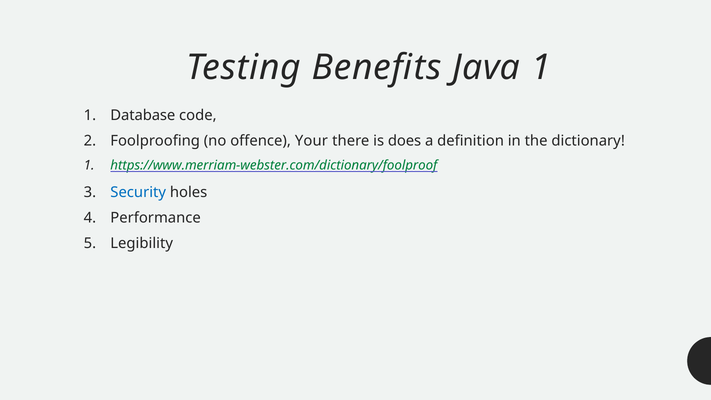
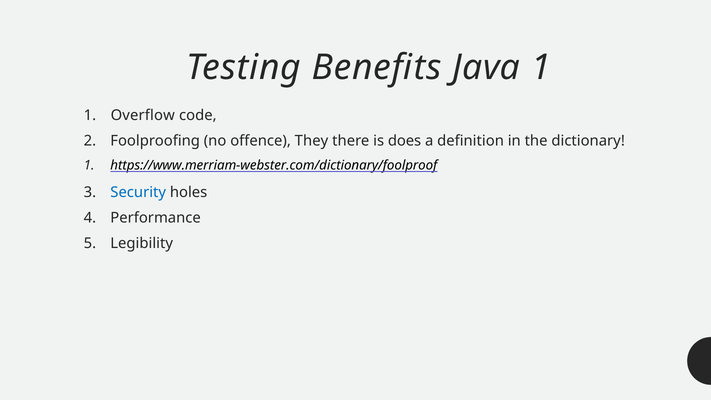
Database: Database -> Overflow
Your: Your -> They
https://www.merriam-webster.com/dictionary/foolproof colour: green -> black
